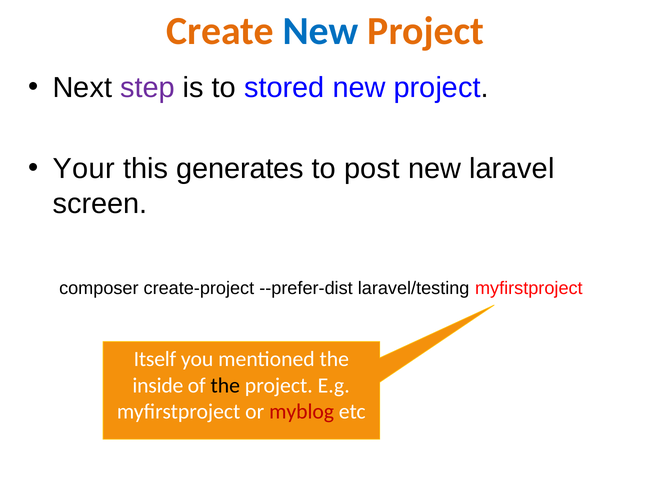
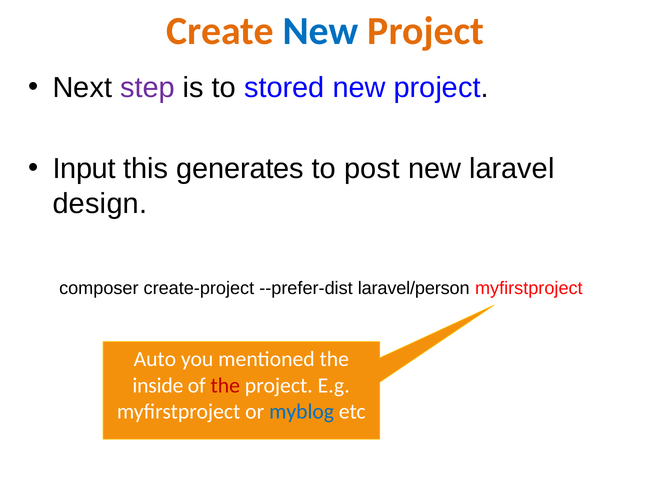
Your: Your -> Input
screen: screen -> design
laravel/testing: laravel/testing -> laravel/person
Itself: Itself -> Auto
the at (225, 386) colour: black -> red
myblog colour: red -> blue
